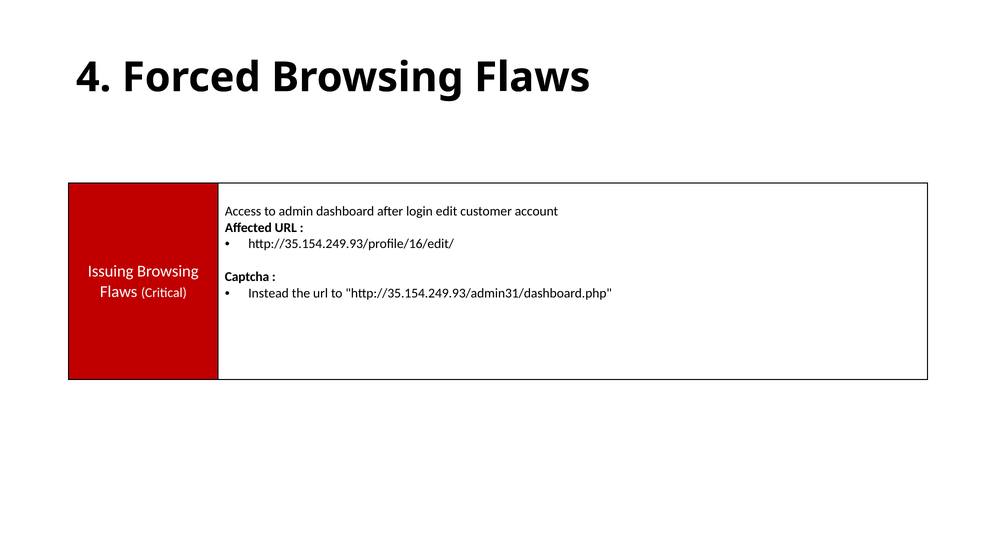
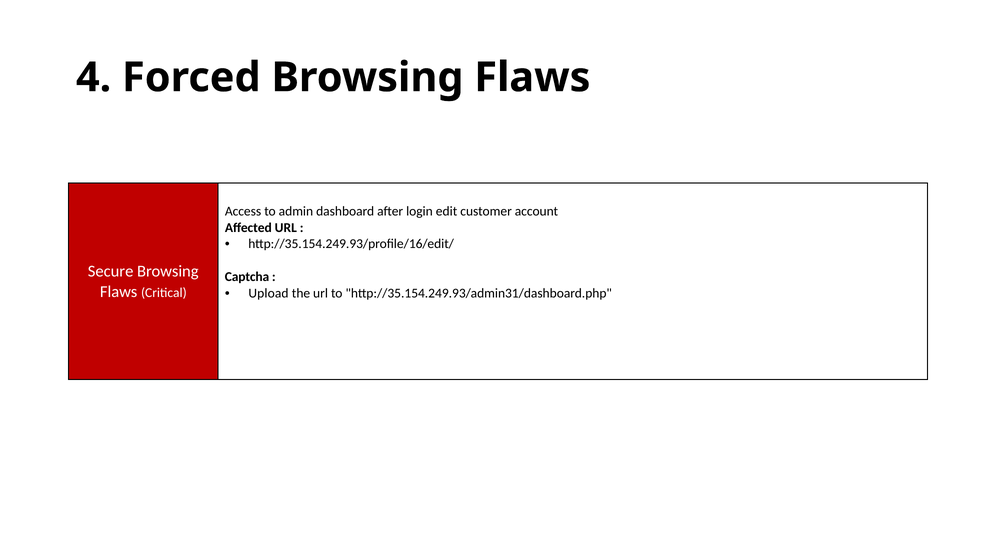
Issuing: Issuing -> Secure
Instead: Instead -> Upload
